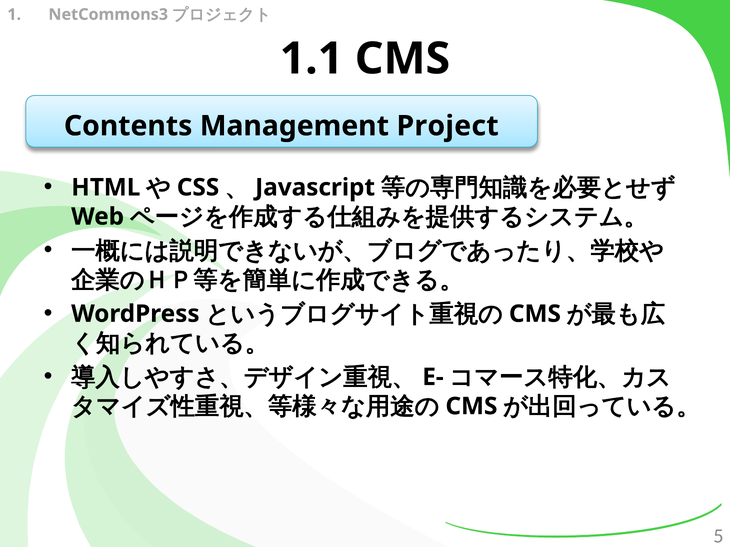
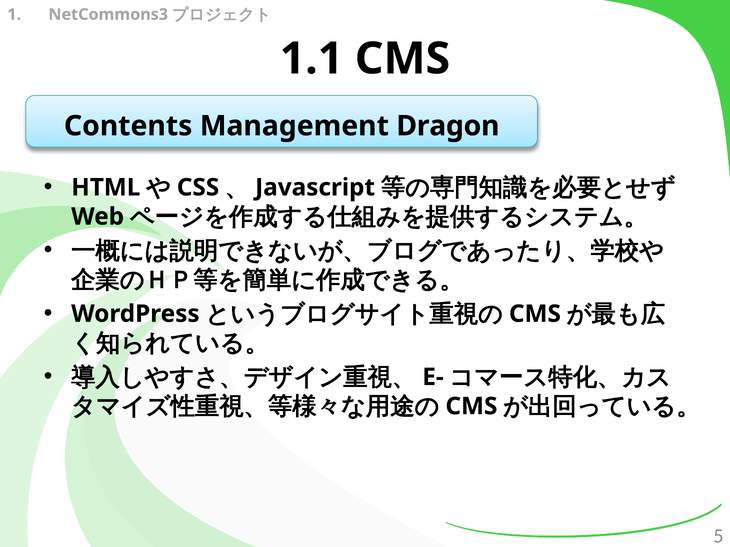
Project: Project -> Dragon
